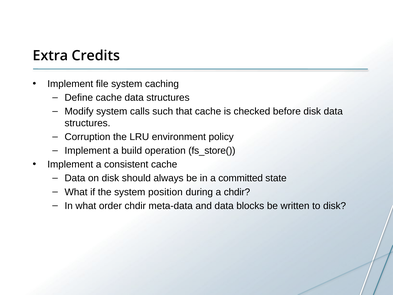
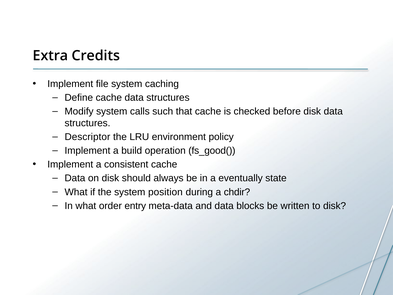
Corruption: Corruption -> Descriptor
fs_store(: fs_store( -> fs_good(
committed: committed -> eventually
order chdir: chdir -> entry
